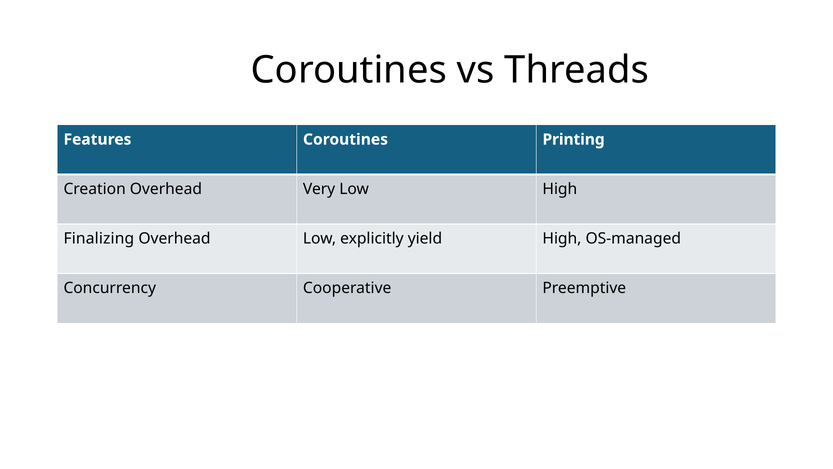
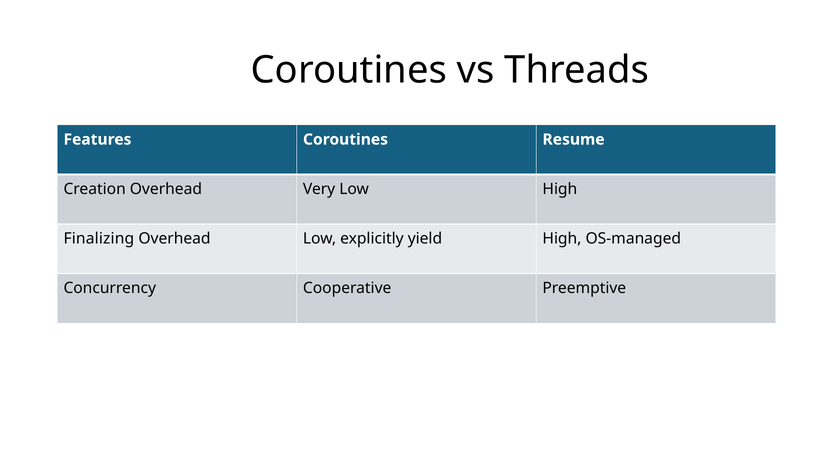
Printing: Printing -> Resume
